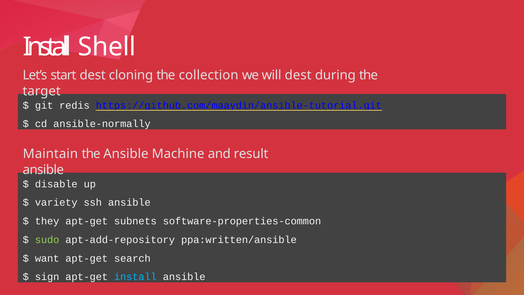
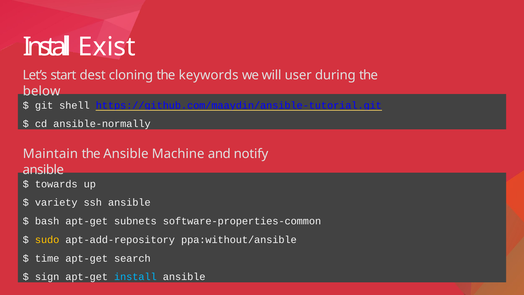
Shell: Shell -> Exist
collection: collection -> keywords
will dest: dest -> user
target: target -> below
redis: redis -> shell
result: result -> notify
disable: disable -> towards
they: they -> bash
sudo colour: light green -> yellow
ppa:written/ansible: ppa:written/ansible -> ppa:without/ansible
want: want -> time
